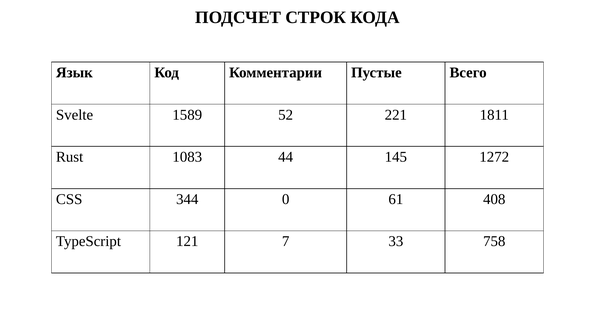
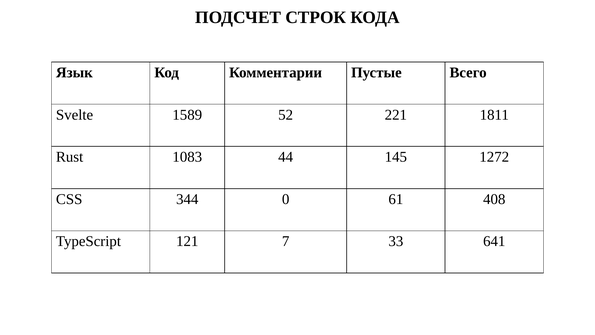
758: 758 -> 641
